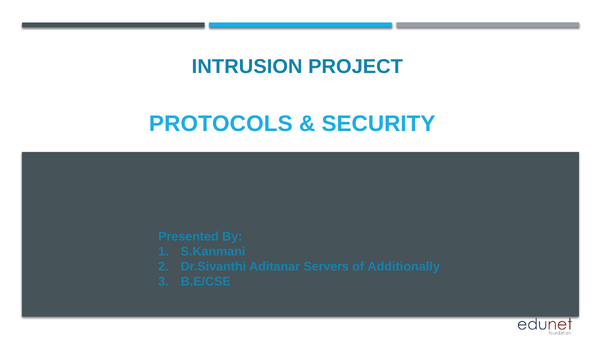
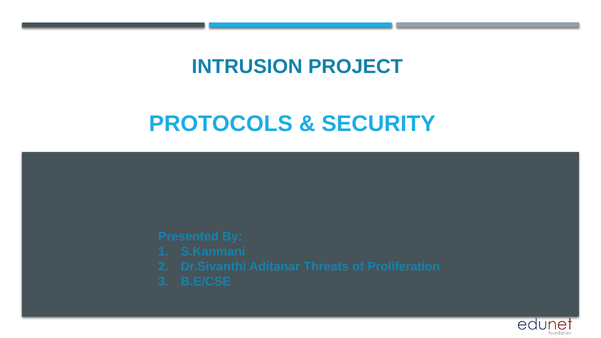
Servers: Servers -> Threats
Additionally: Additionally -> Proliferation
